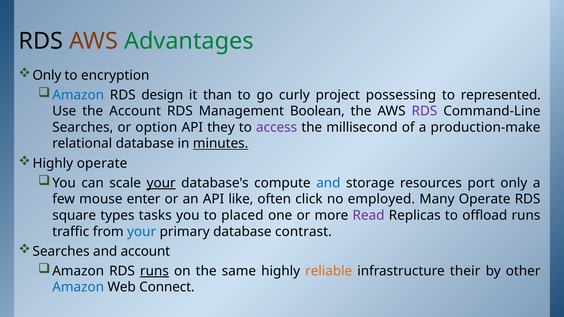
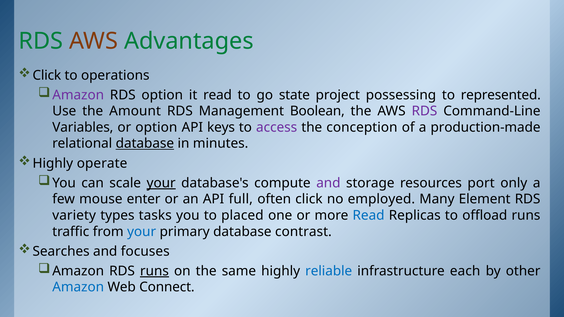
RDS at (41, 41) colour: black -> green
Only at (47, 75): Only -> Click
encryption: encryption -> operations
Amazon at (78, 95) colour: blue -> purple
RDS design: design -> option
it than: than -> read
curly: curly -> state
the Account: Account -> Amount
Searches at (83, 127): Searches -> Variables
they: they -> keys
millisecond: millisecond -> conception
production-make: production-make -> production-made
database at (145, 144) underline: none -> present
minutes underline: present -> none
and at (328, 183) colour: blue -> purple
like: like -> full
Many Operate: Operate -> Element
square: square -> variety
Read at (369, 216) colour: purple -> blue
and account: account -> focuses
reliable colour: orange -> blue
their: their -> each
